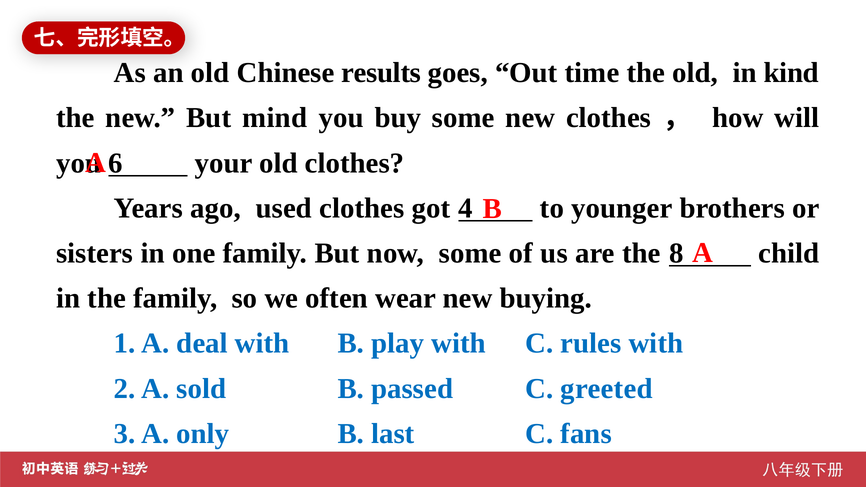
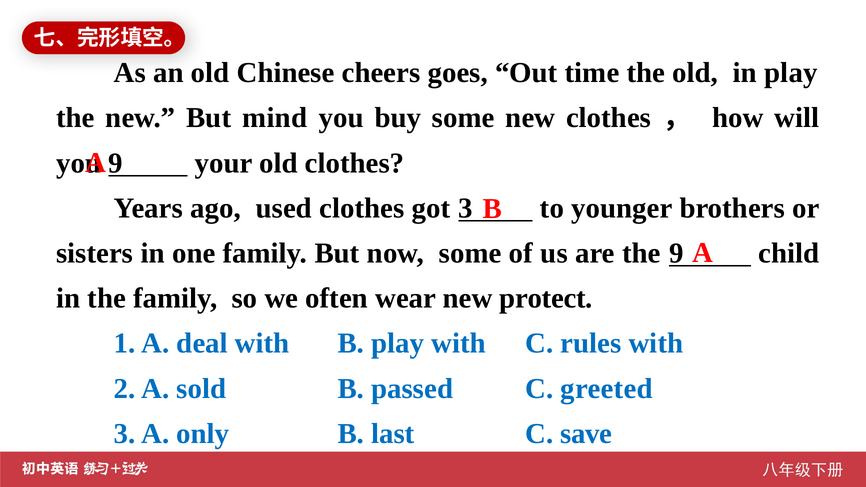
results: results -> cheers
in kind: kind -> play
6 at (116, 163): 6 -> 9
got 4: 4 -> 3
the 8: 8 -> 9
buying: buying -> protect
fans: fans -> save
